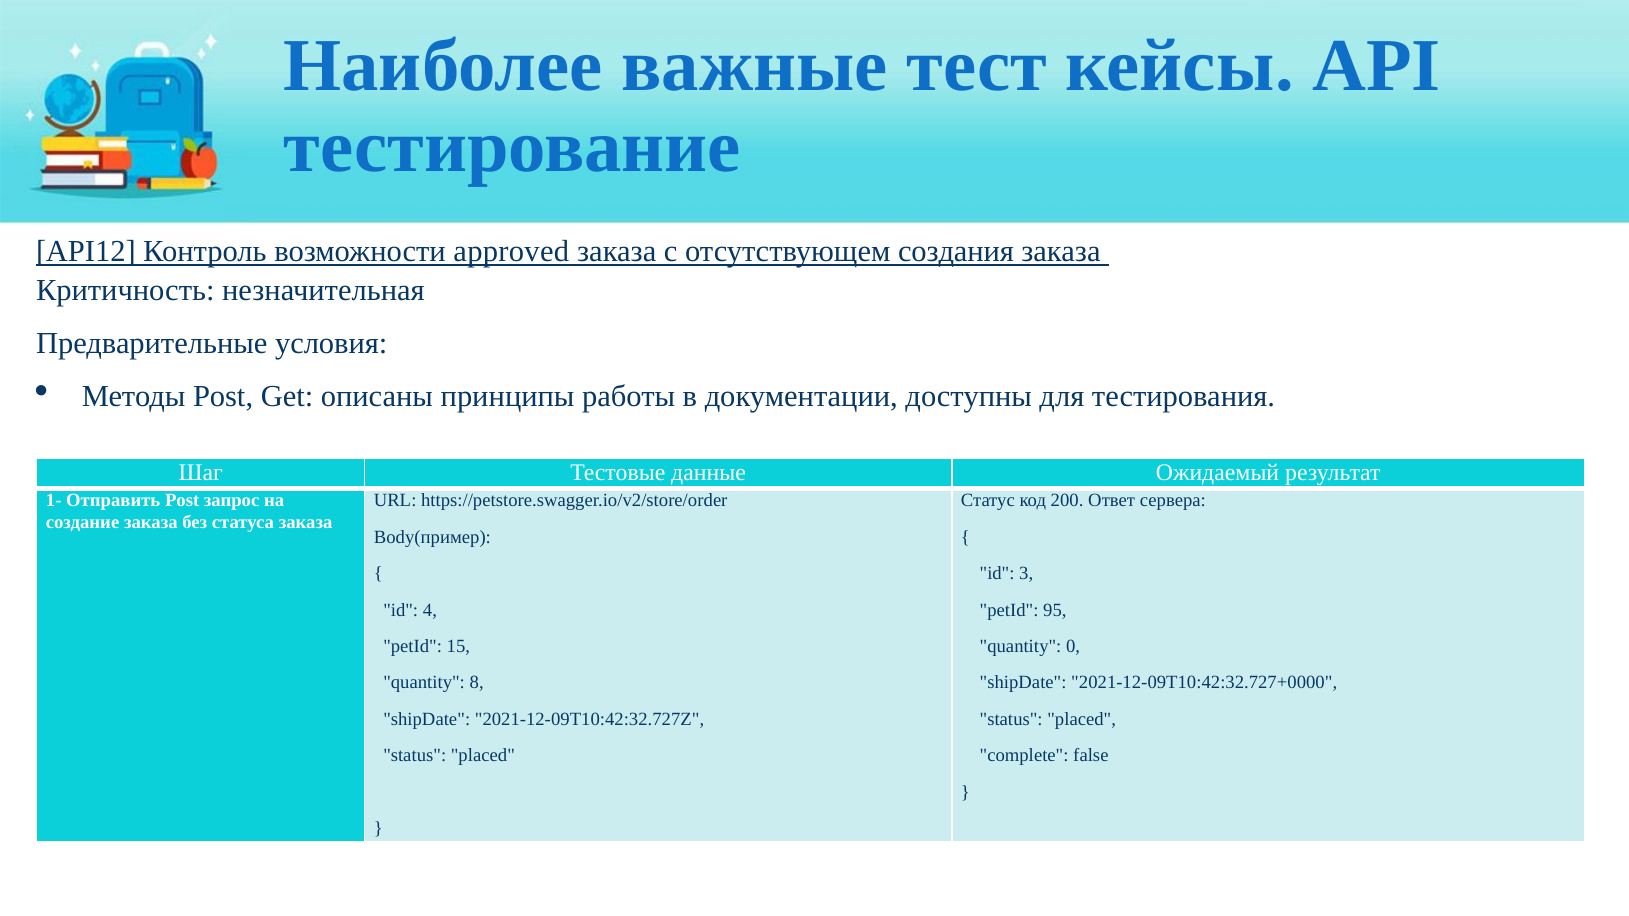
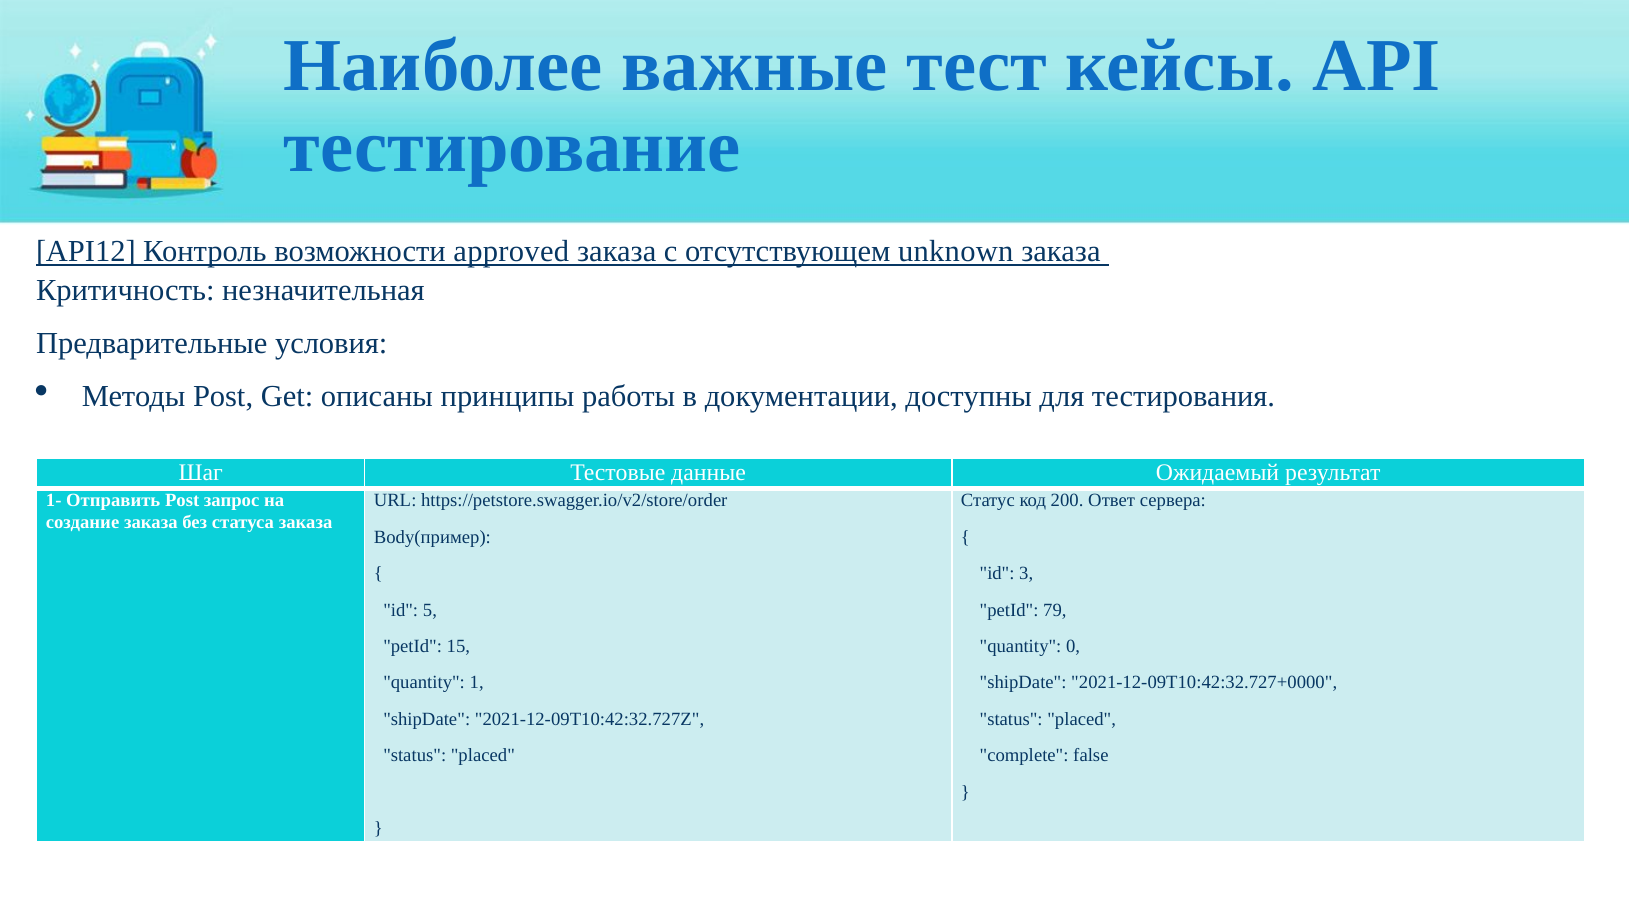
создания: создания -> unknown
4: 4 -> 5
95: 95 -> 79
8: 8 -> 1
